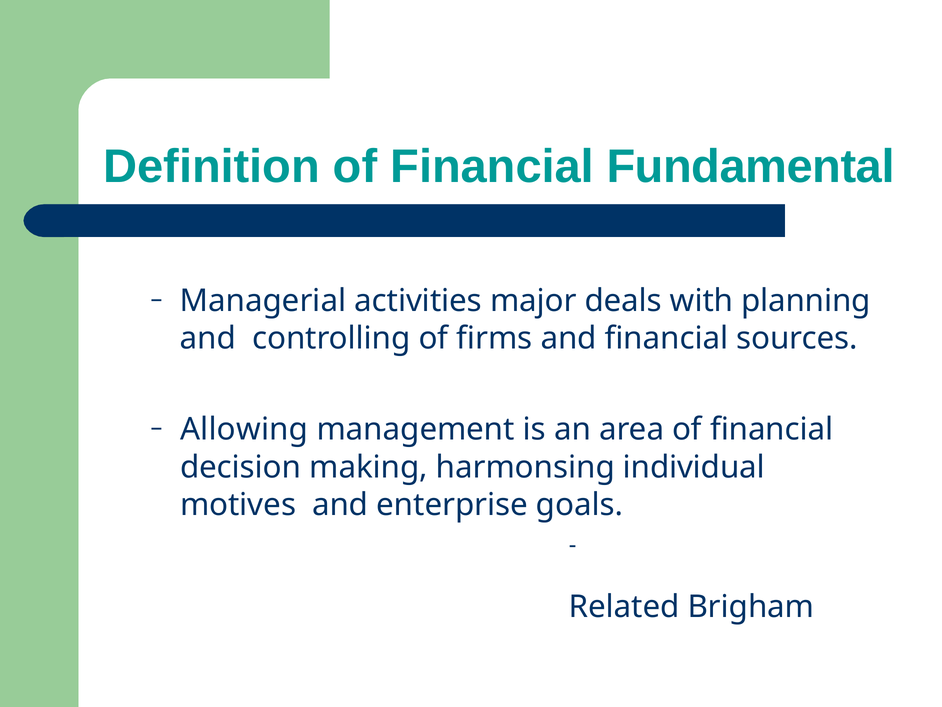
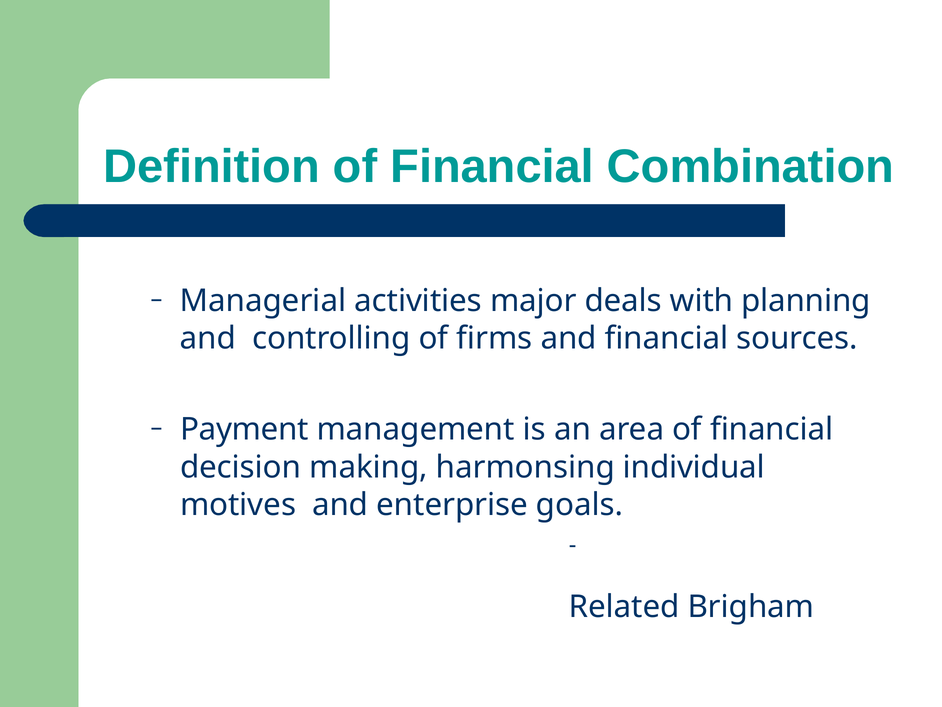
Fundamental: Fundamental -> Combination
Allowing: Allowing -> Payment
